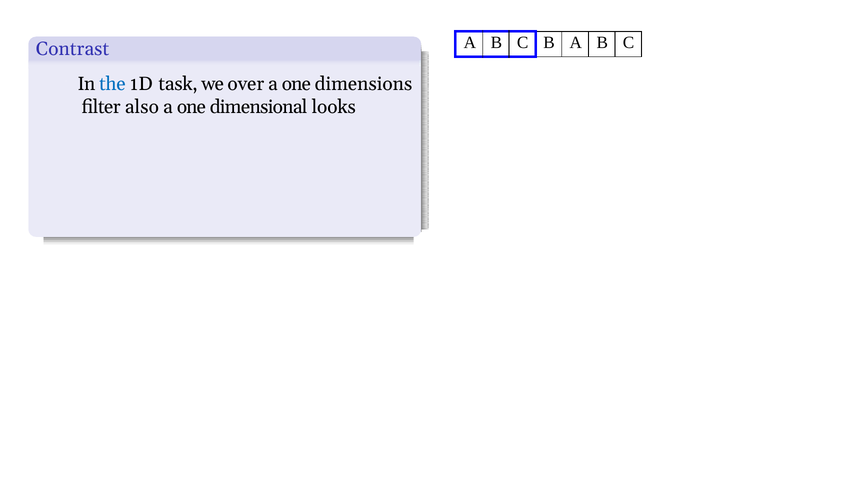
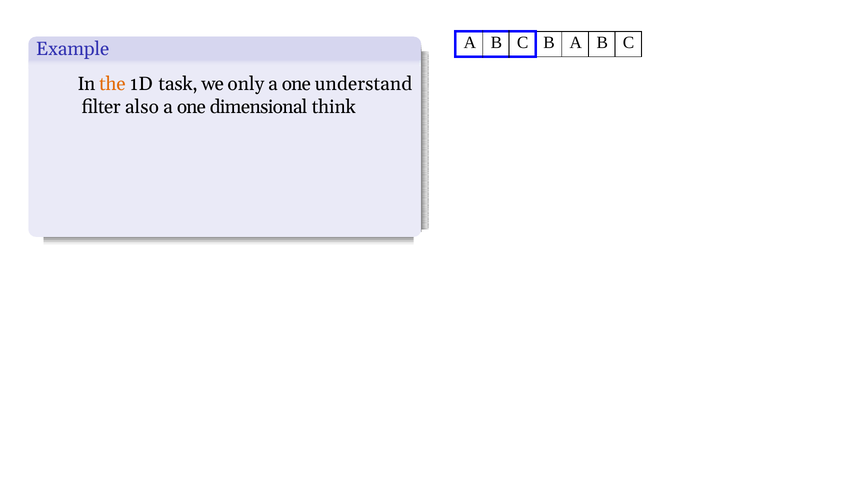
Contrast: Contrast -> Example
the colour: blue -> orange
over: over -> only
dimensions: dimensions -> understand
looks: looks -> think
